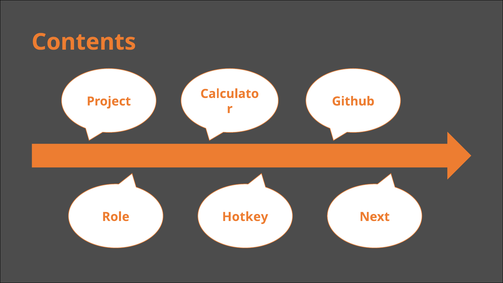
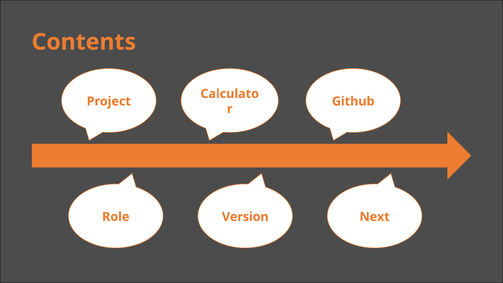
Hotkey: Hotkey -> Version
